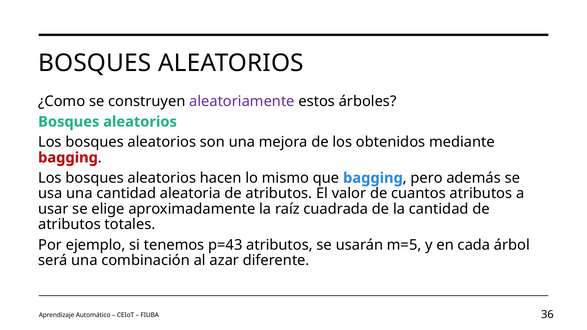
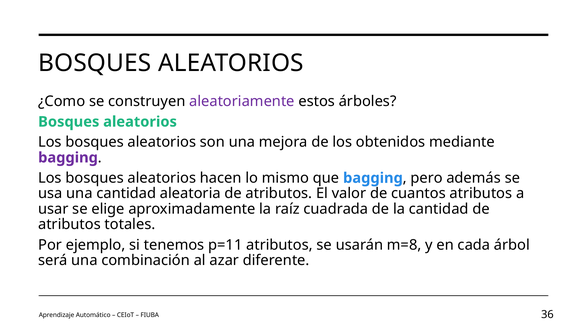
bagging at (68, 158) colour: red -> purple
p=43: p=43 -> p=11
m=5: m=5 -> m=8
